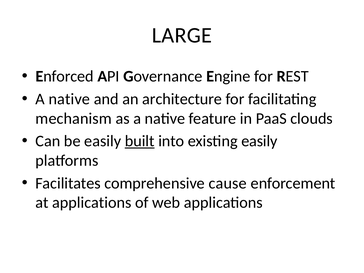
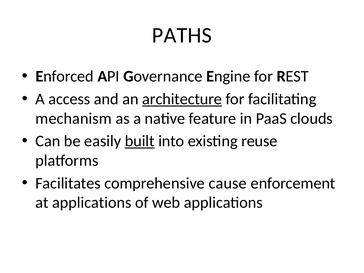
LARGE: LARGE -> PATHS
native at (69, 99): native -> access
architecture underline: none -> present
existing easily: easily -> reuse
